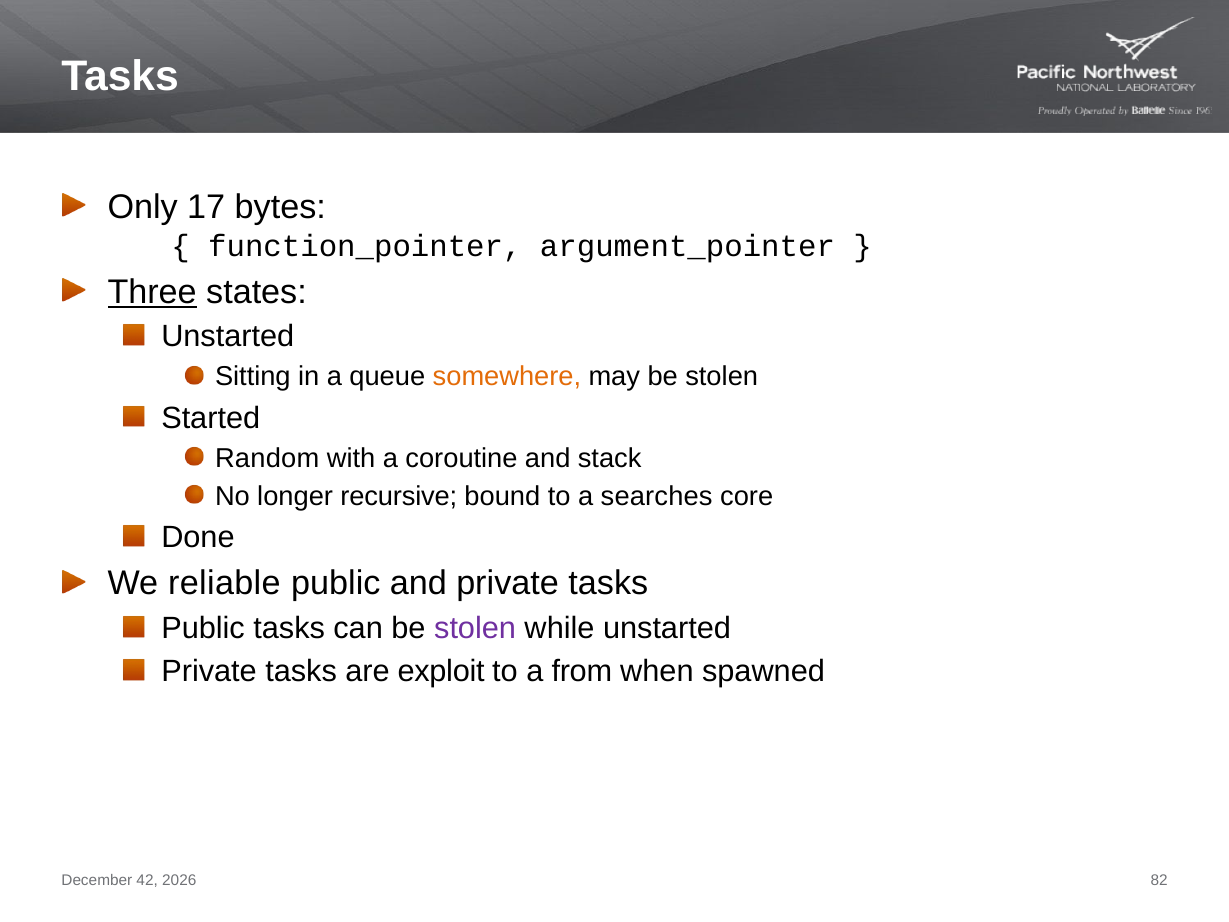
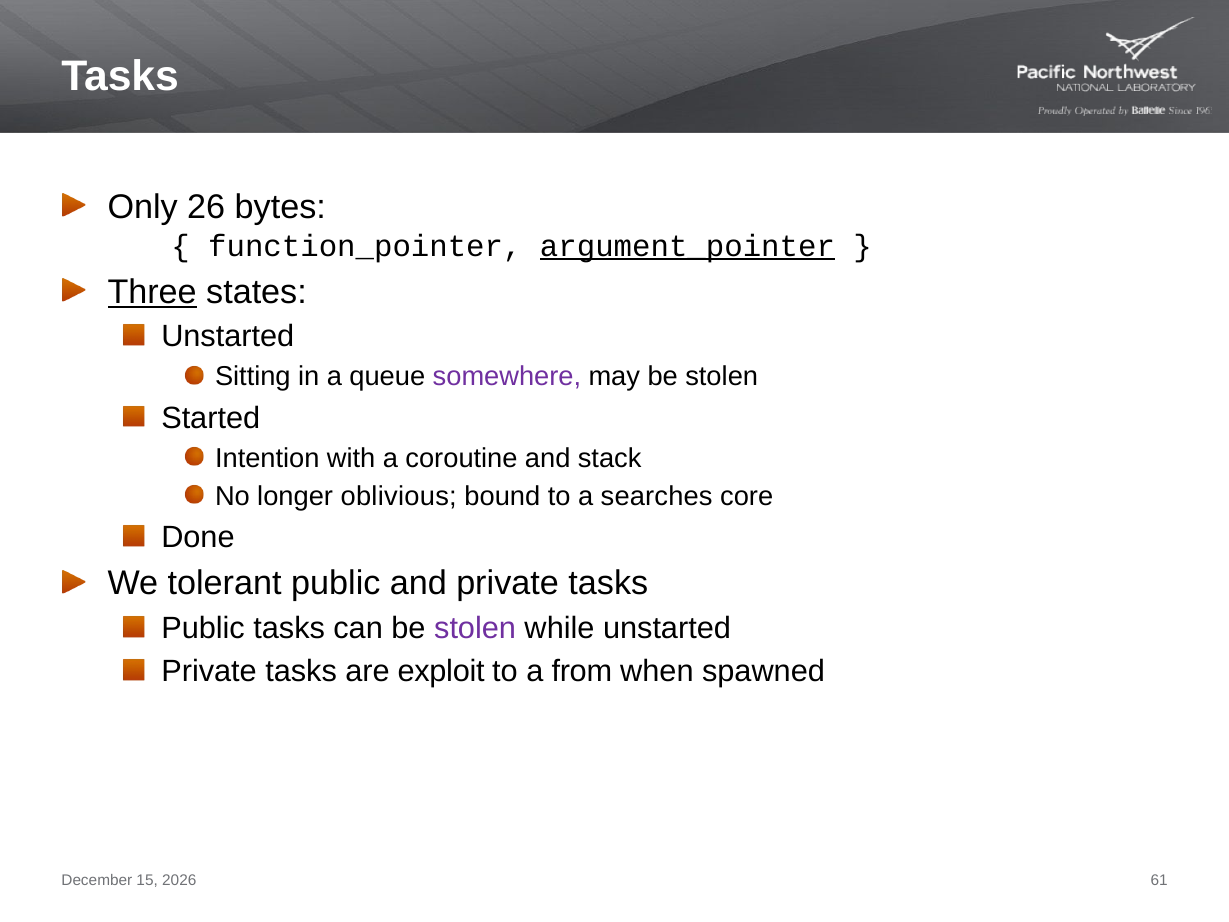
17: 17 -> 26
argument_pointer underline: none -> present
somewhere colour: orange -> purple
Random: Random -> Intention
recursive: recursive -> oblivious
reliable: reliable -> tolerant
42: 42 -> 15
82: 82 -> 61
